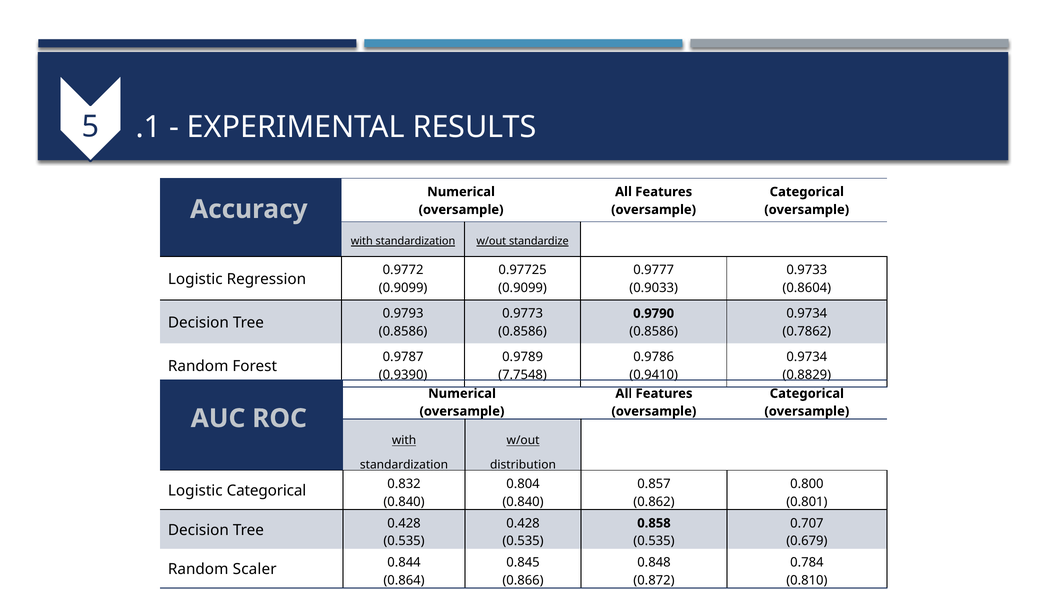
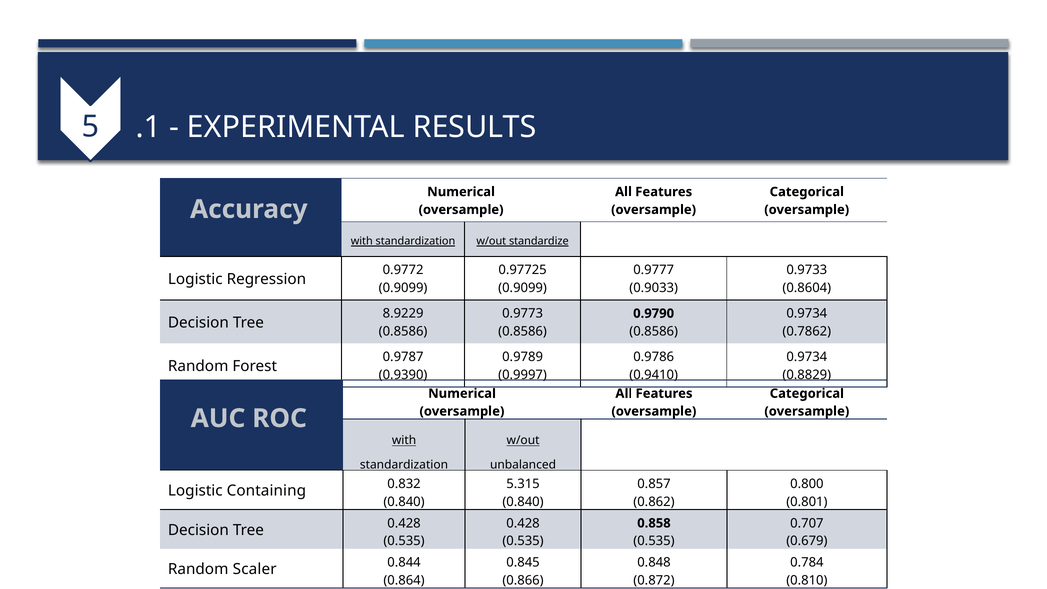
0.9793: 0.9793 -> 8.9229
7.7548: 7.7548 -> 0.9997
distribution: distribution -> unbalanced
0.804: 0.804 -> 5.315
Logistic Categorical: Categorical -> Containing
